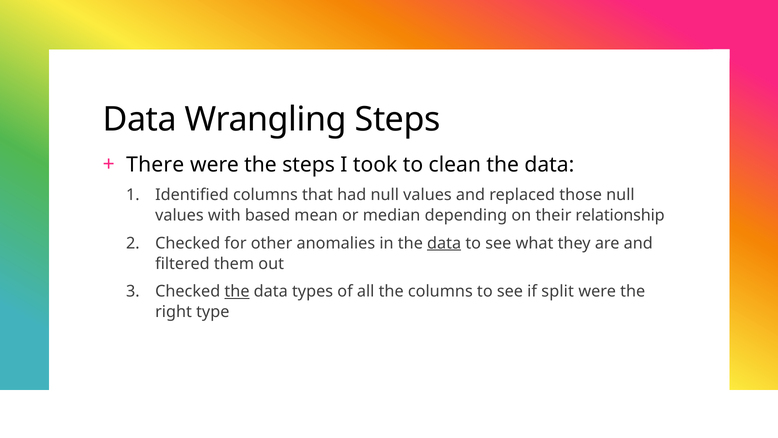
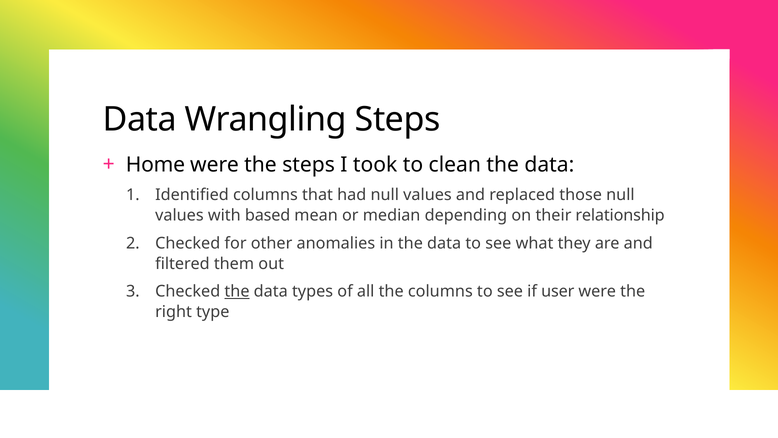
There: There -> Home
data at (444, 243) underline: present -> none
split: split -> user
